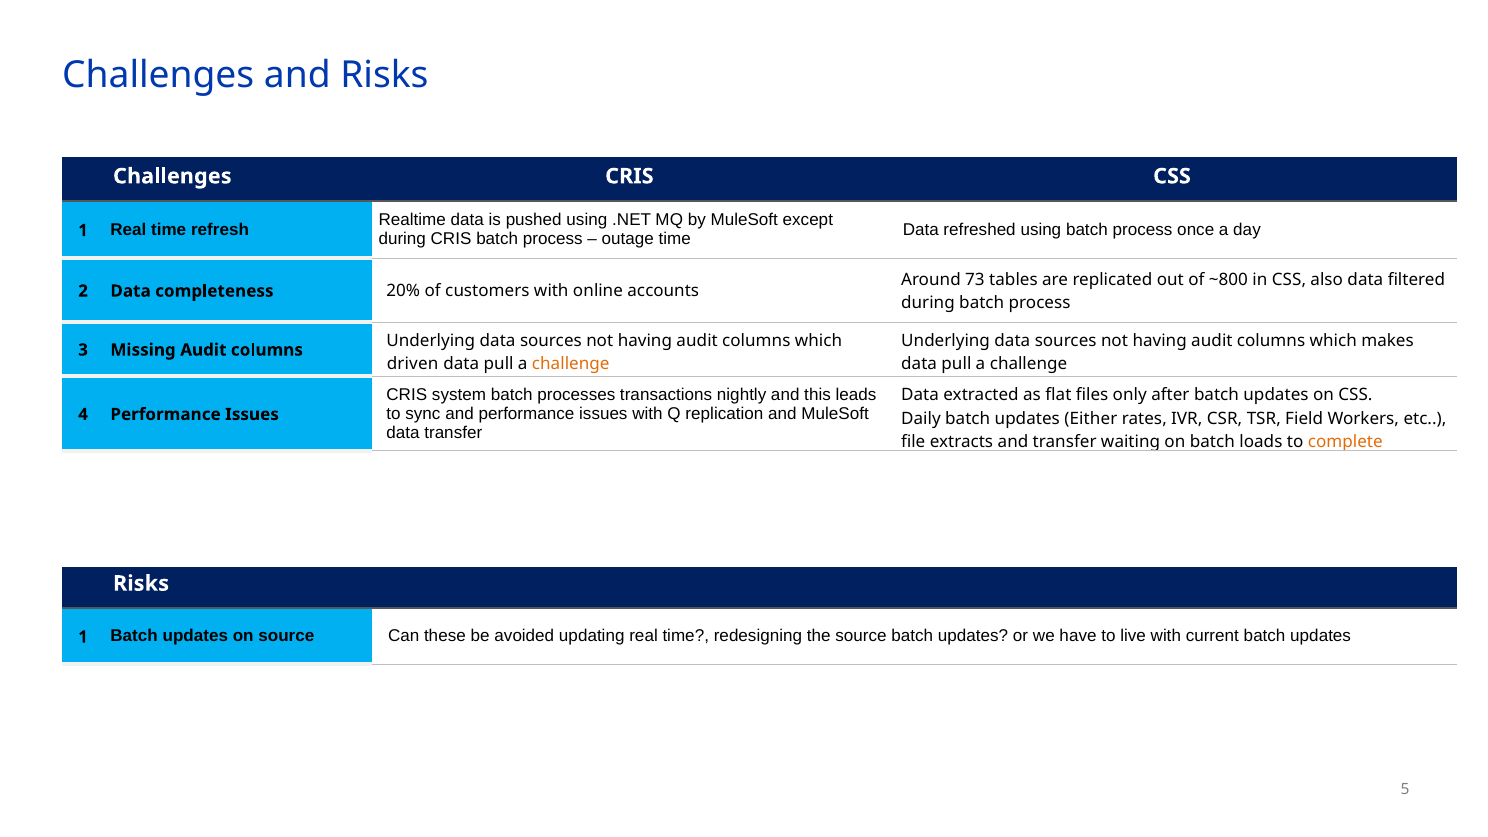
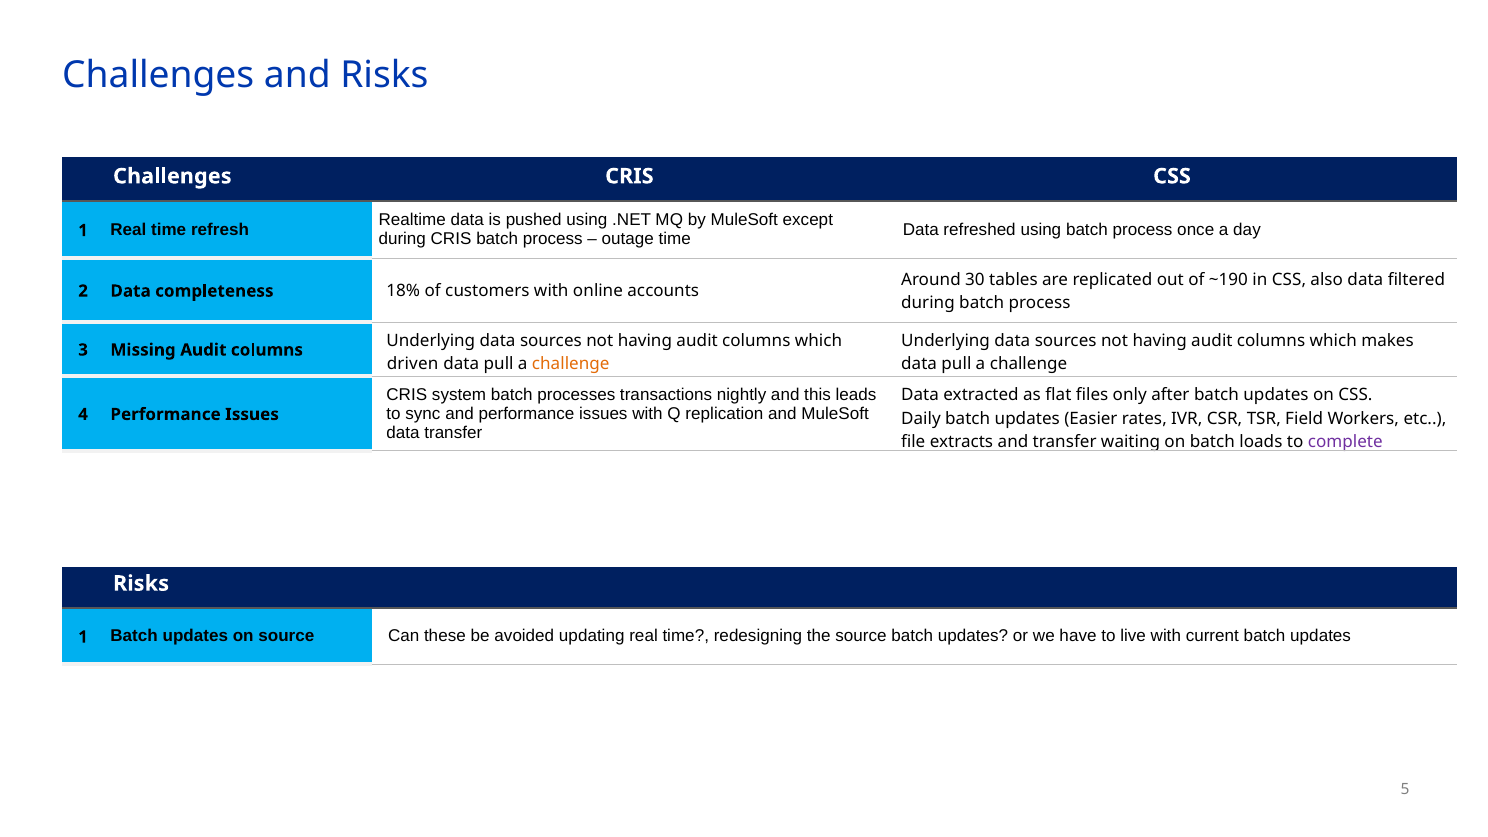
73: 73 -> 30
~800: ~800 -> ~190
20%: 20% -> 18%
Either: Either -> Easier
complete colour: orange -> purple
